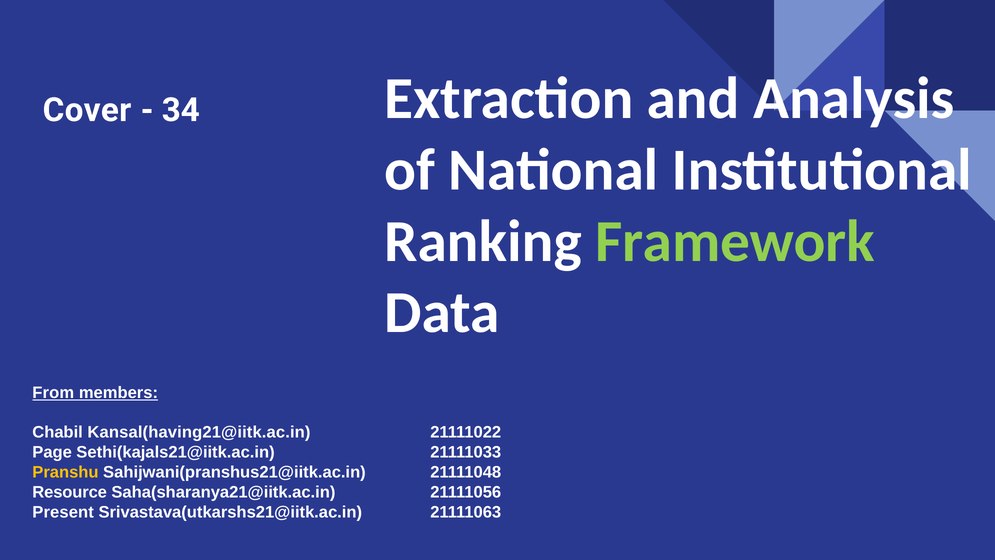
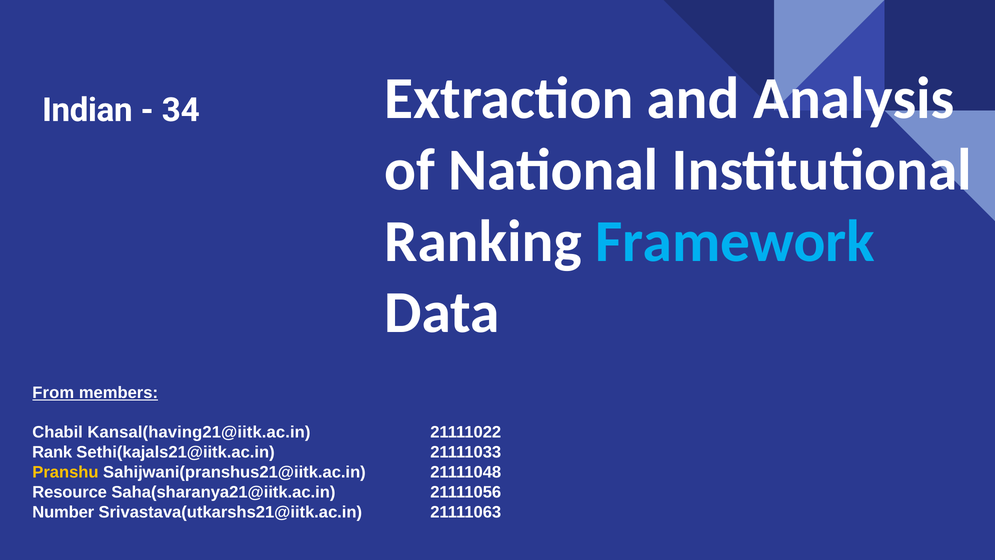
Cover: Cover -> Indian
Framework colour: light green -> light blue
Page: Page -> Rank
Present: Present -> Number
